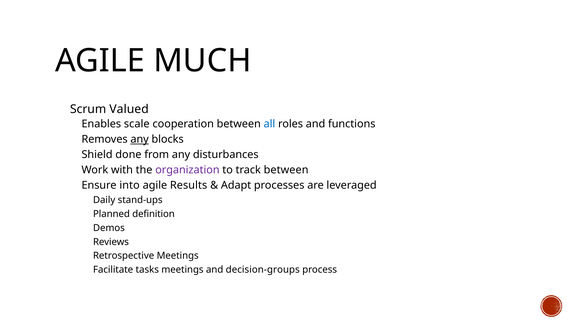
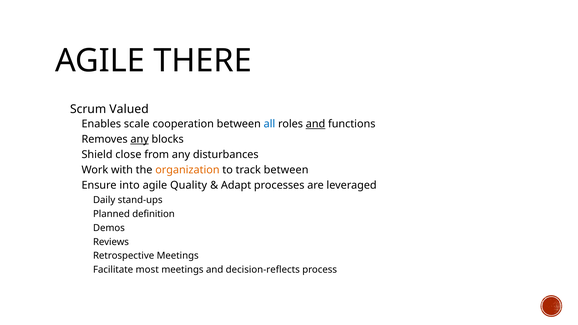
MUCH: MUCH -> THERE
and at (316, 124) underline: none -> present
done: done -> close
organization colour: purple -> orange
Results: Results -> Quality
tasks: tasks -> most
decision-groups: decision-groups -> decision-reflects
